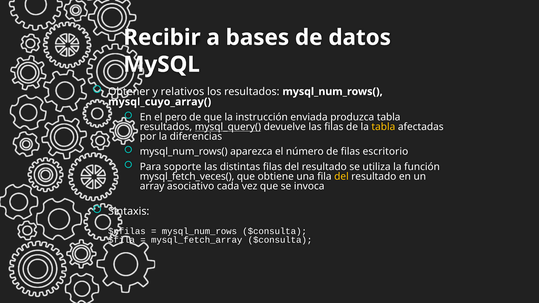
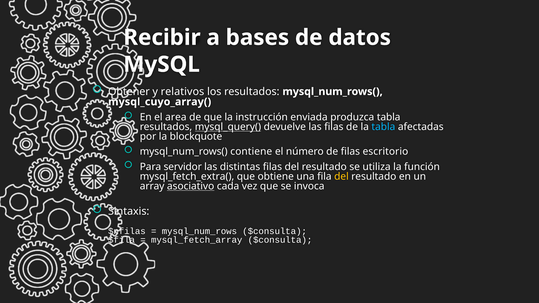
pero: pero -> area
tabla at (383, 127) colour: yellow -> light blue
diferencias: diferencias -> blockquote
aparezca: aparezca -> contiene
soporte: soporte -> servidor
mysql_fetch_veces(: mysql_fetch_veces( -> mysql_fetch_extra(
asociativo underline: none -> present
